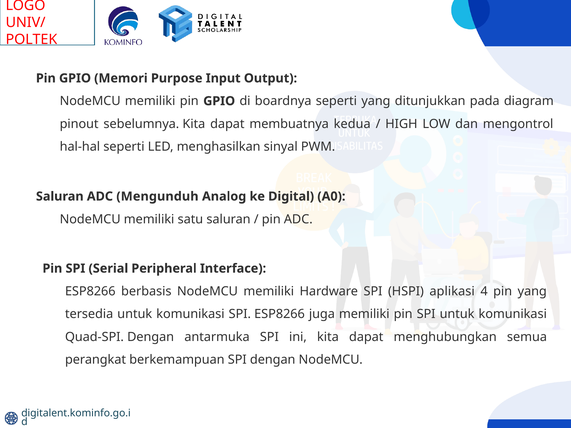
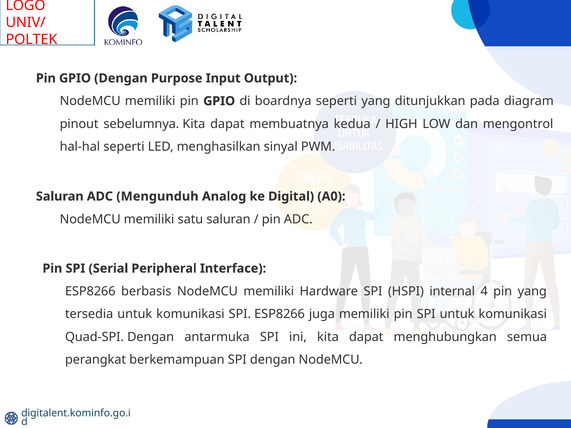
GPIO Memori: Memori -> Dengan
aplikasi: aplikasi -> internal
